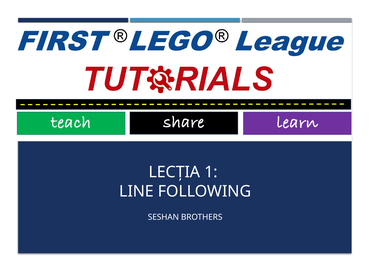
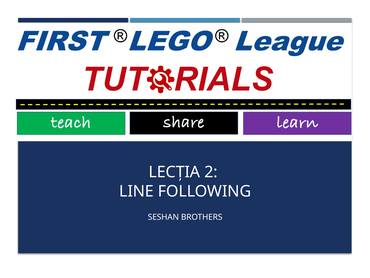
1: 1 -> 2
